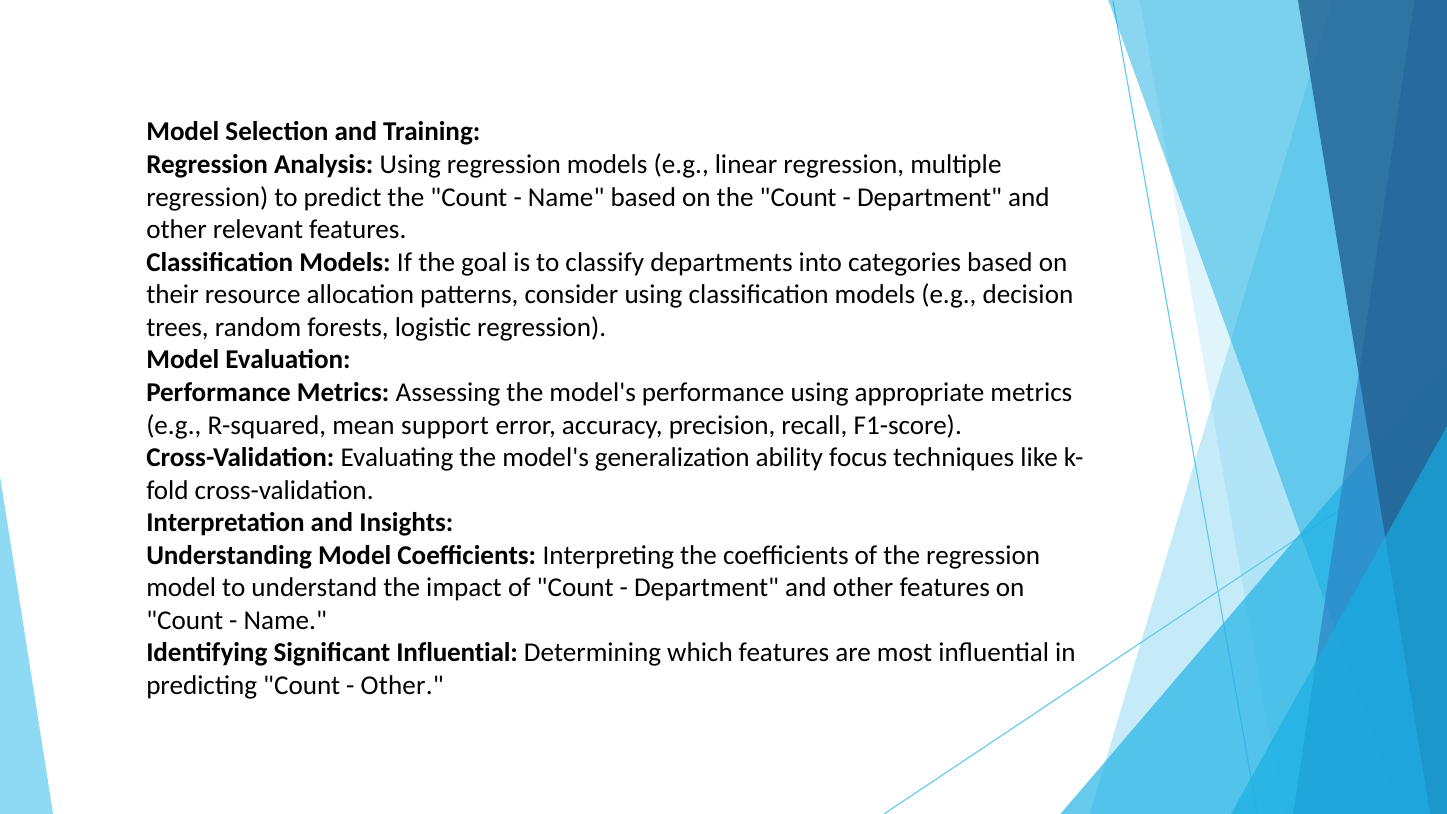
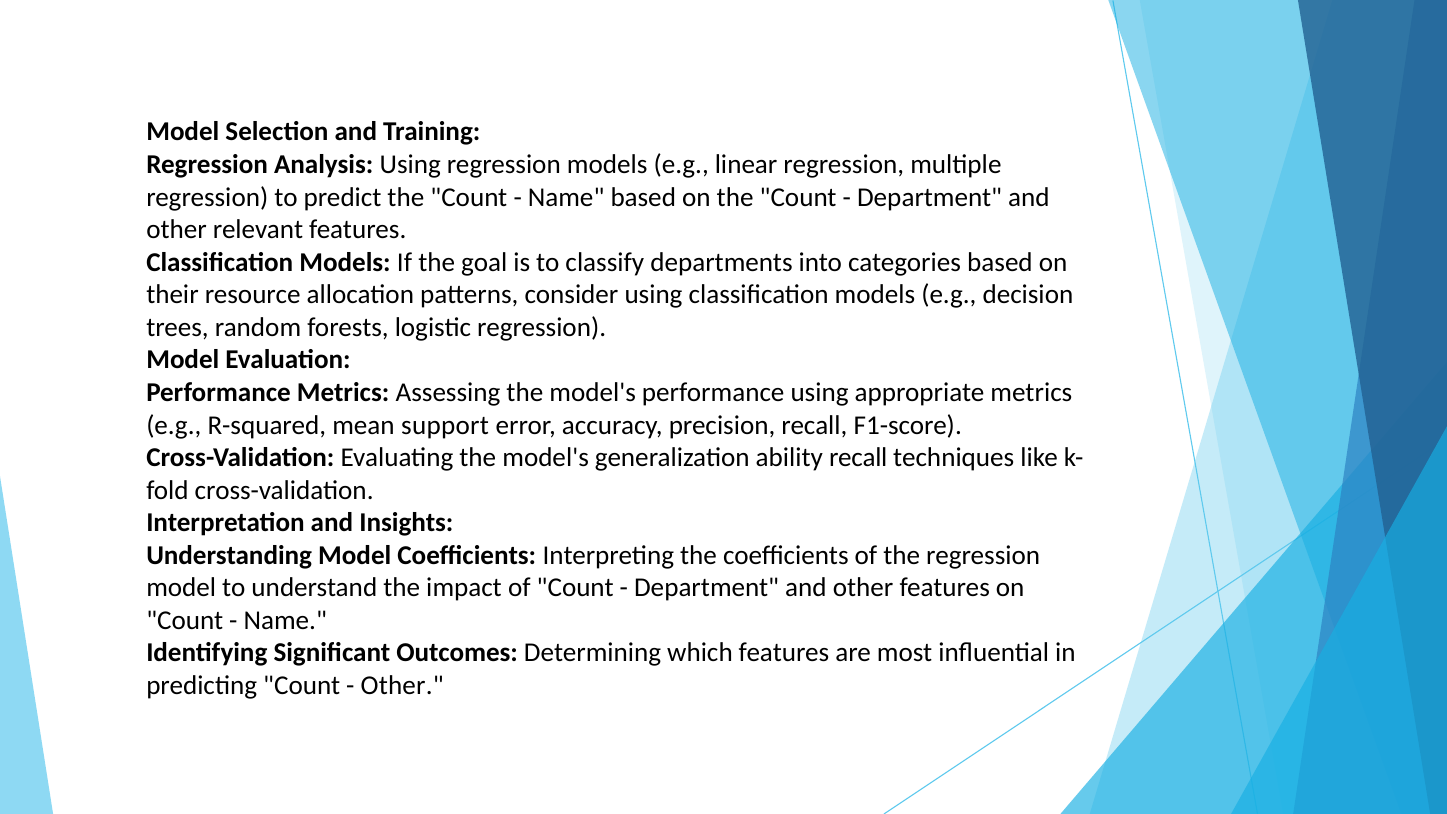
ability focus: focus -> recall
Significant Influential: Influential -> Outcomes
